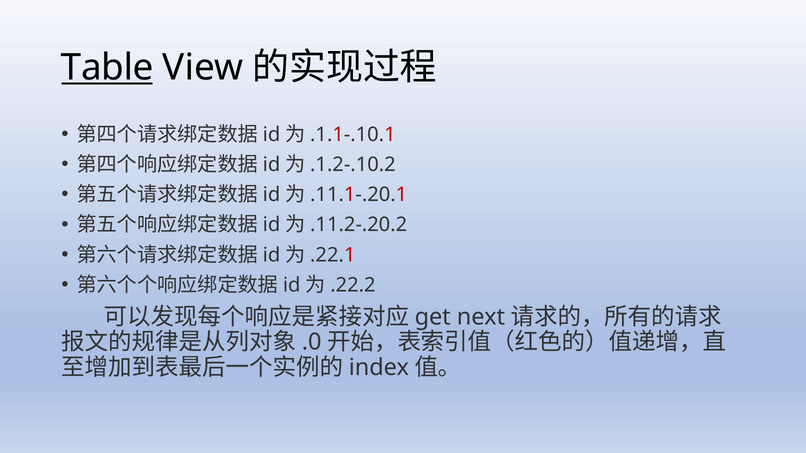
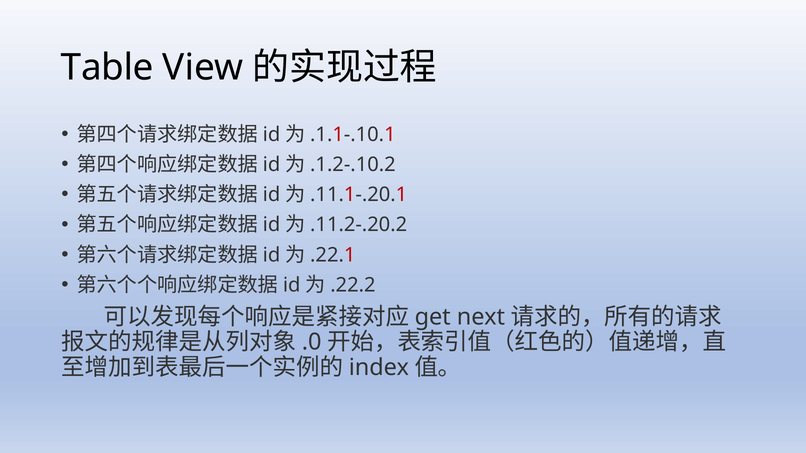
Table underline: present -> none
